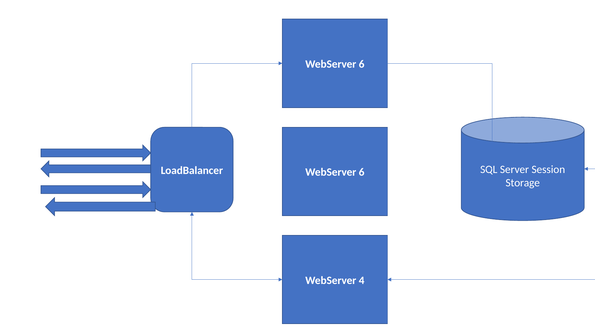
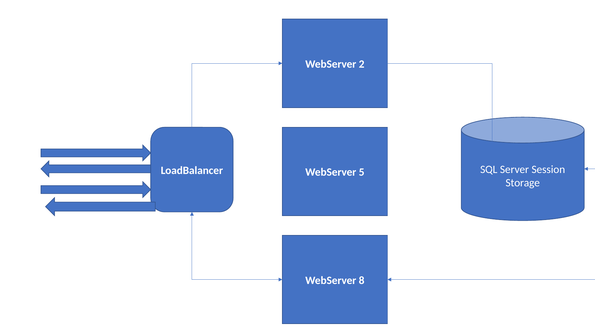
6 at (362, 64): 6 -> 2
6 at (362, 172): 6 -> 5
4: 4 -> 8
